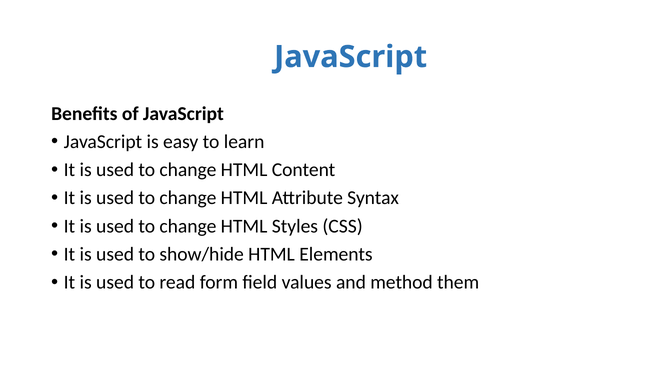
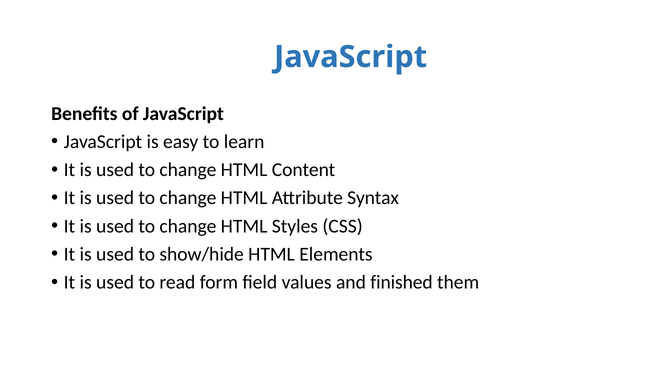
method: method -> finished
